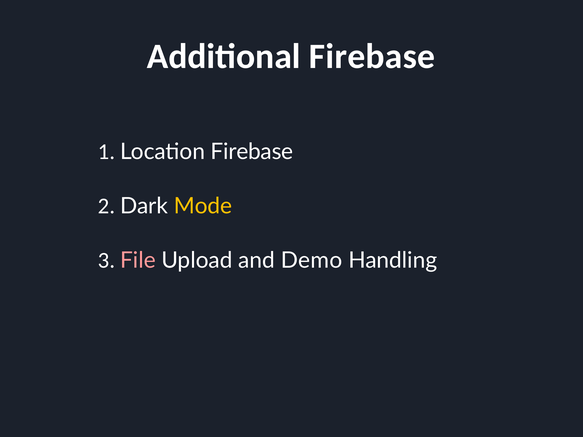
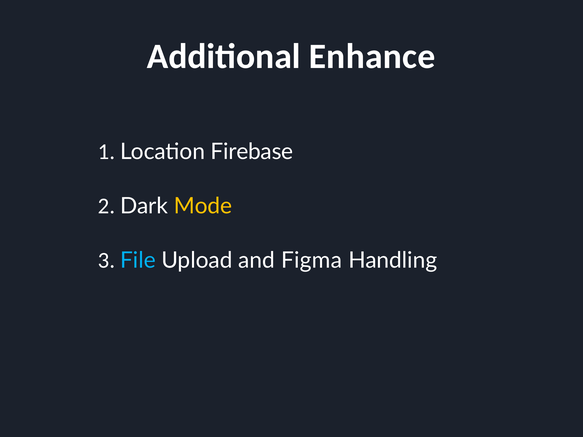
Additional Firebase: Firebase -> Enhance
File colour: pink -> light blue
Demo: Demo -> Figma
